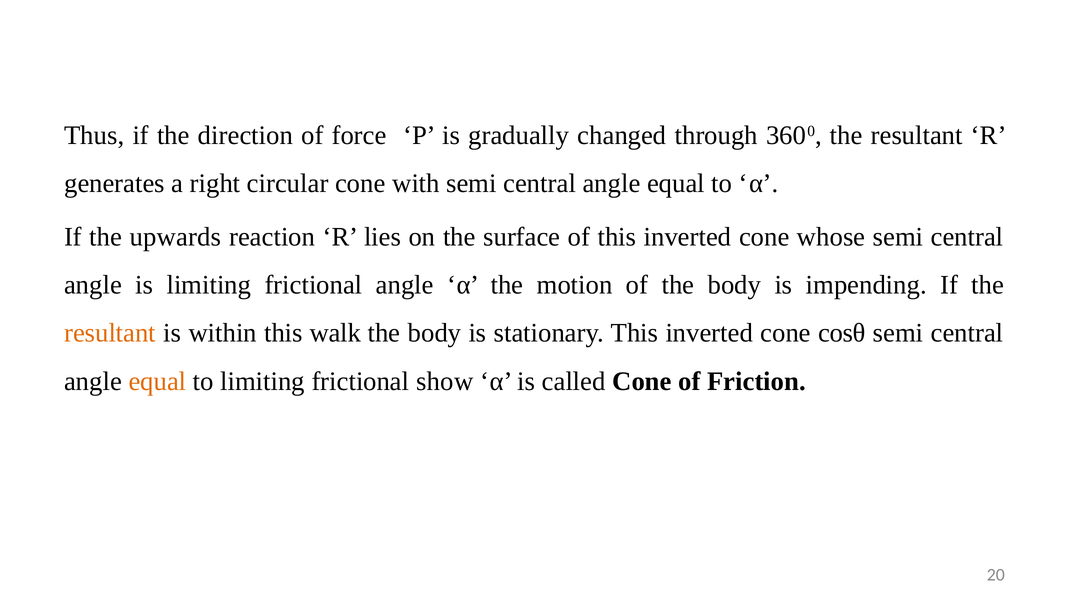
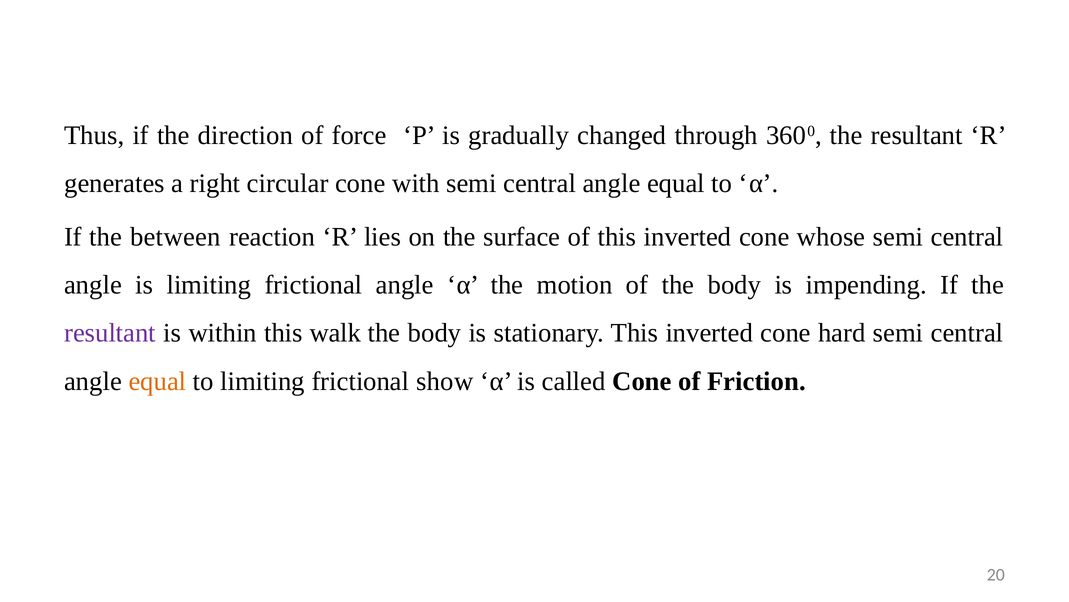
upwards: upwards -> between
resultant at (110, 333) colour: orange -> purple
cosθ: cosθ -> hard
